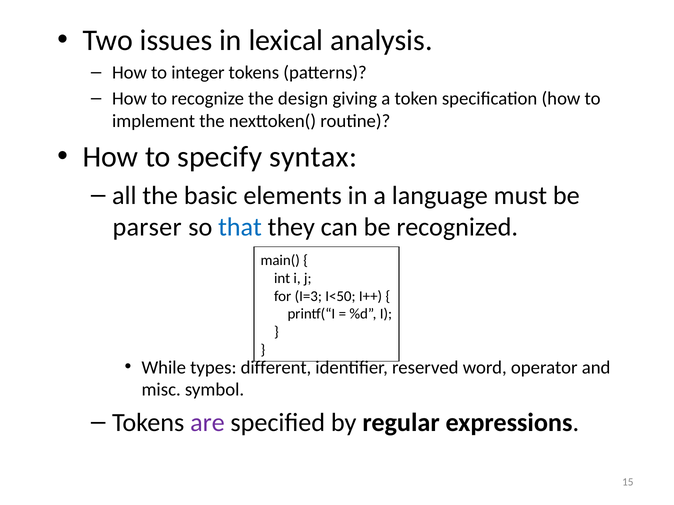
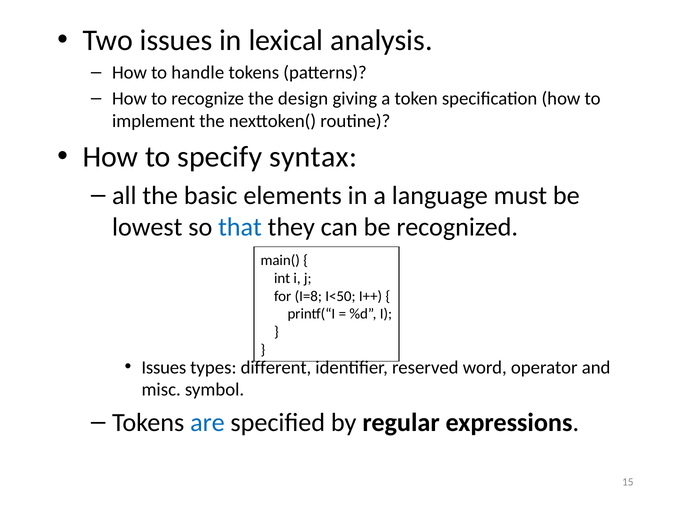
integer: integer -> handle
parser: parser -> lowest
I=3: I=3 -> I=8
While at (164, 368): While -> Issues
are colour: purple -> blue
